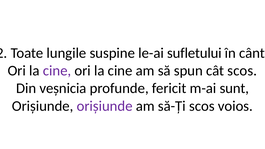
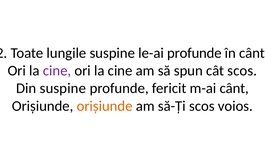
le-ai sufletului: sufletului -> profunde
Din veșnicia: veșnicia -> suspine
m-ai sunt: sunt -> cânt
orișiunde at (105, 106) colour: purple -> orange
